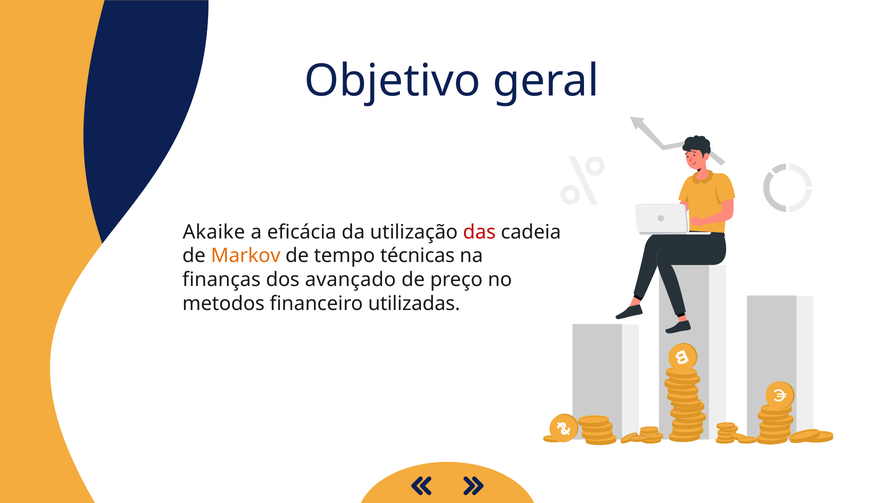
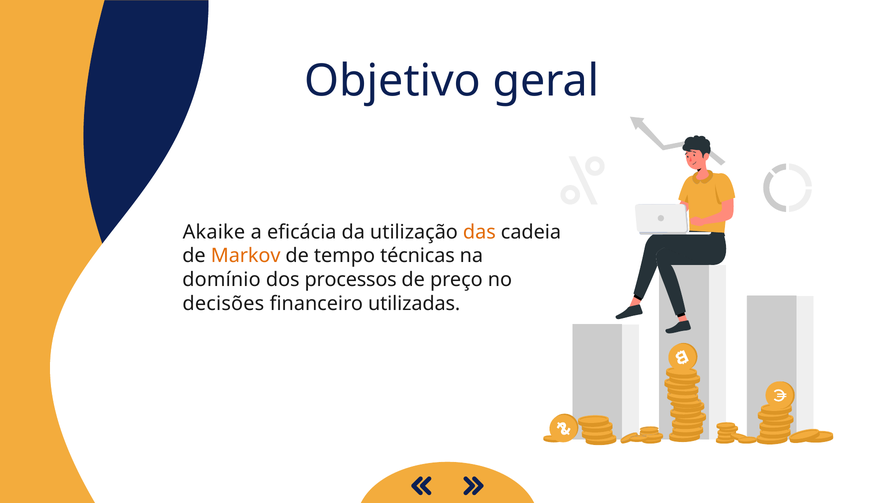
das colour: red -> orange
finanças: finanças -> domínio
avançado: avançado -> processos
metodos: metodos -> decisões
